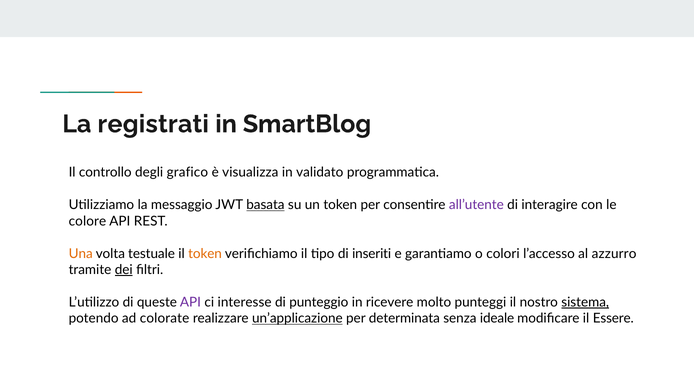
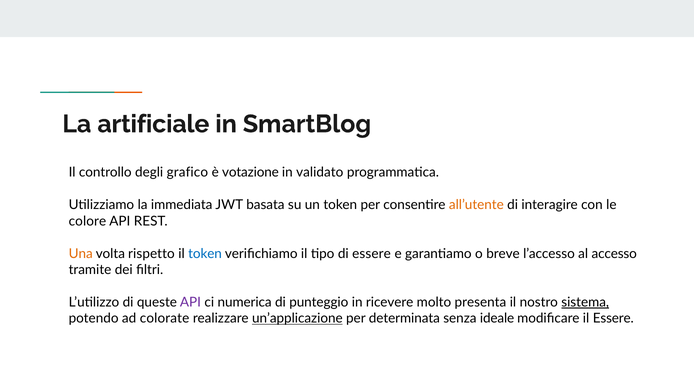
registrati: registrati -> artificiale
visualizza: visualizza -> votazione
messaggio: messaggio -> immediata
basata underline: present -> none
all’utente colour: purple -> orange
testuale: testuale -> rispetto
token at (205, 253) colour: orange -> blue
di inseriti: inseriti -> essere
colori: colori -> breve
azzurro: azzurro -> accesso
dei underline: present -> none
interesse: interesse -> numerica
punteggi: punteggi -> presenta
